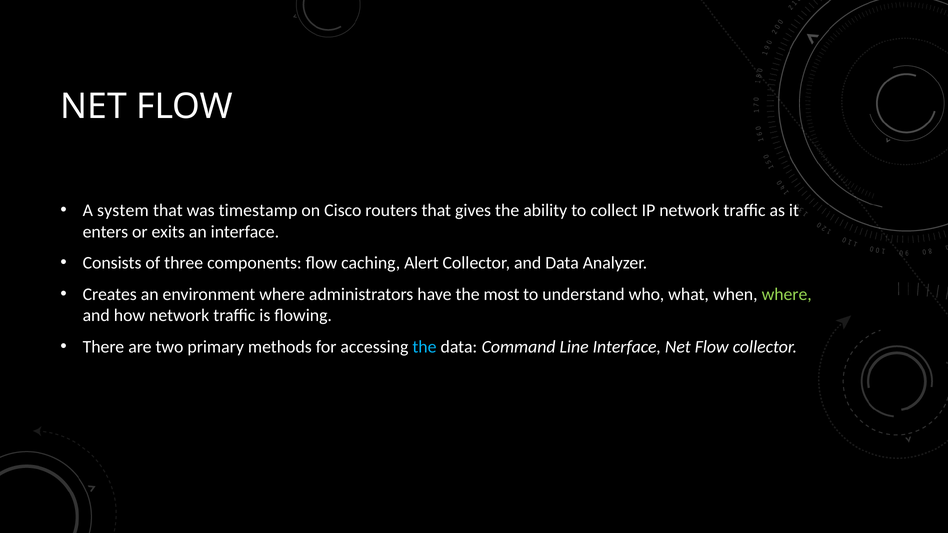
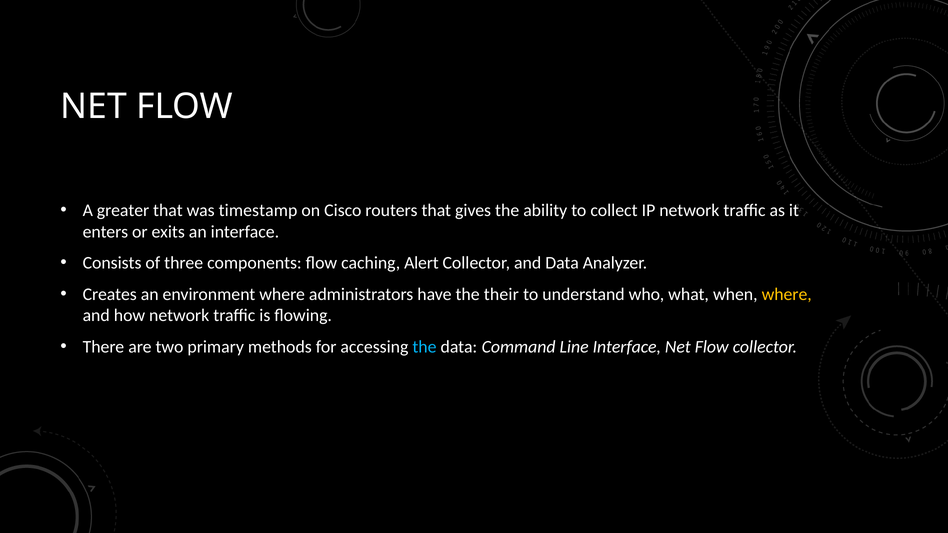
system: system -> greater
most: most -> their
where at (787, 294) colour: light green -> yellow
